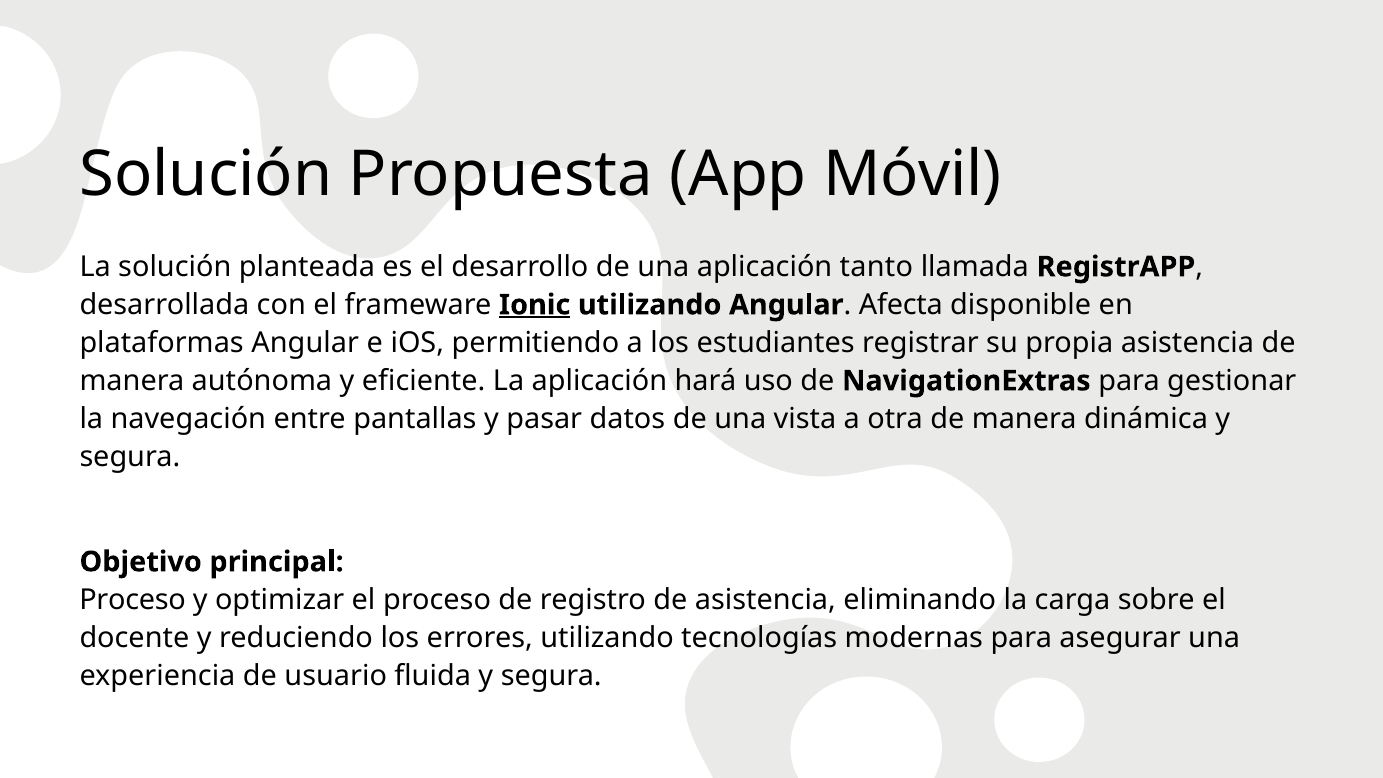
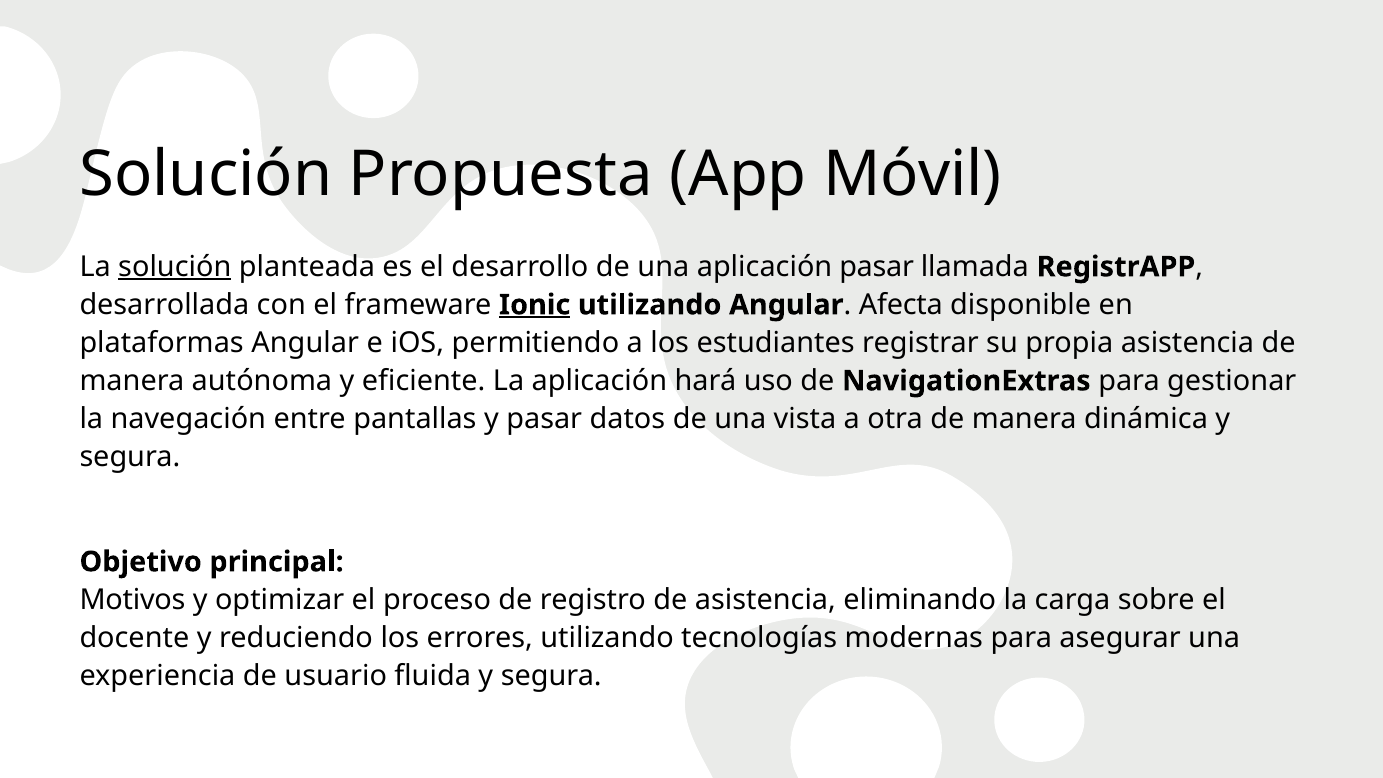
solución at (175, 267) underline: none -> present
aplicación tanto: tanto -> pasar
Proceso at (133, 600): Proceso -> Motivos
